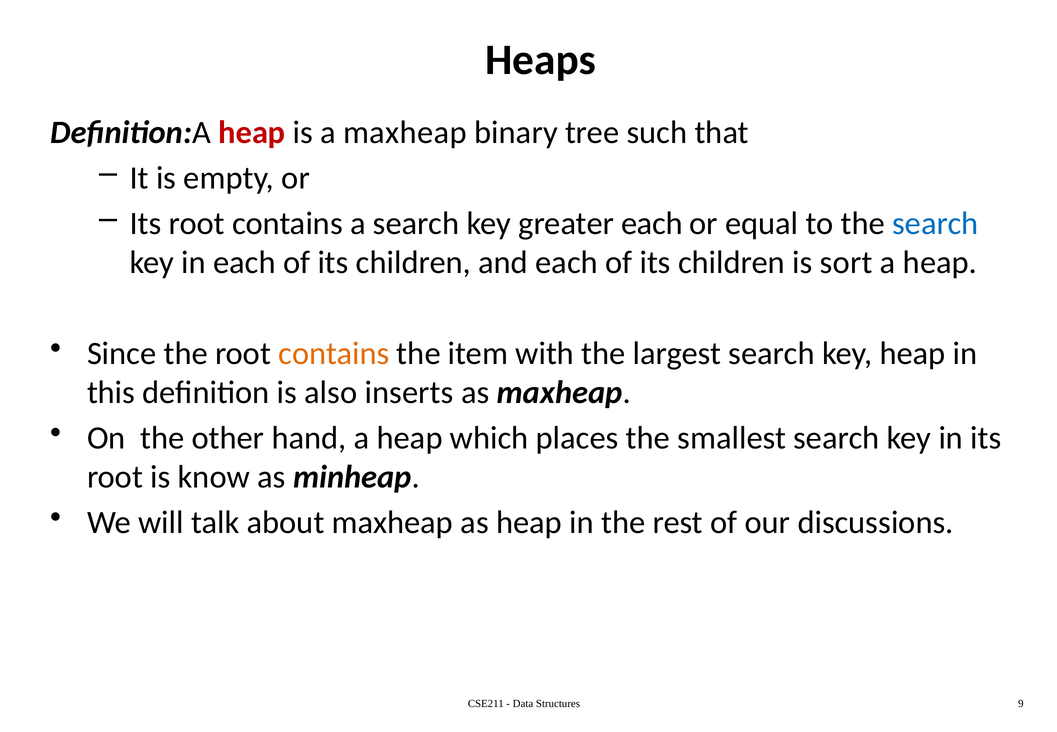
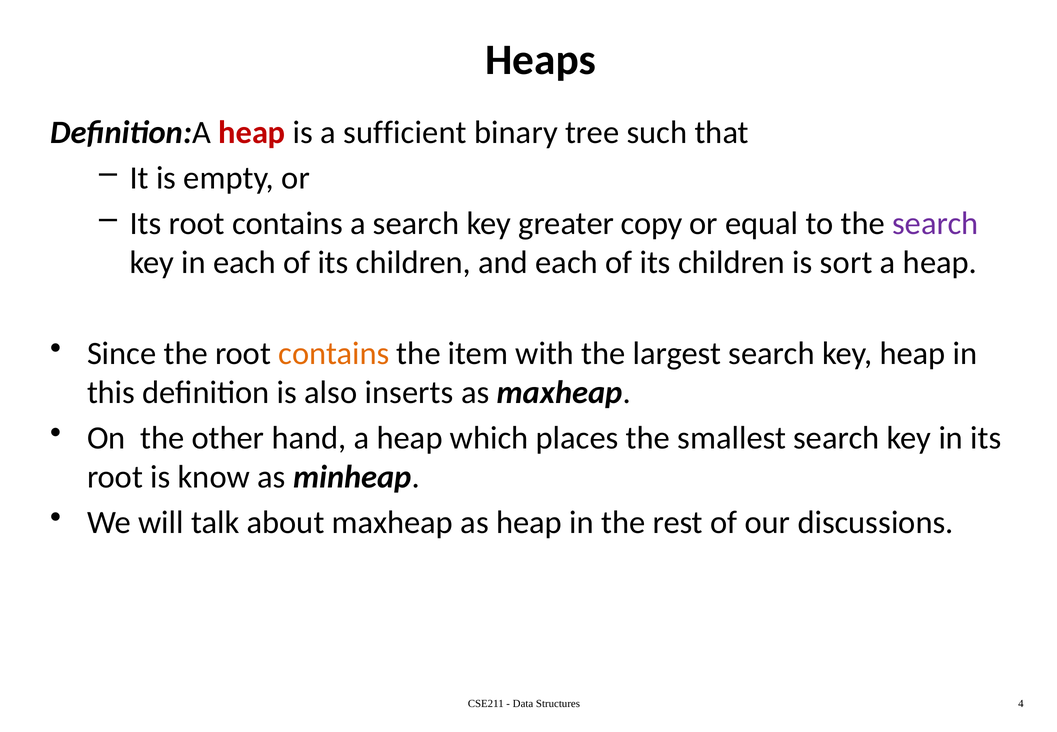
a maxheap: maxheap -> sufficient
greater each: each -> copy
search at (935, 223) colour: blue -> purple
9: 9 -> 4
